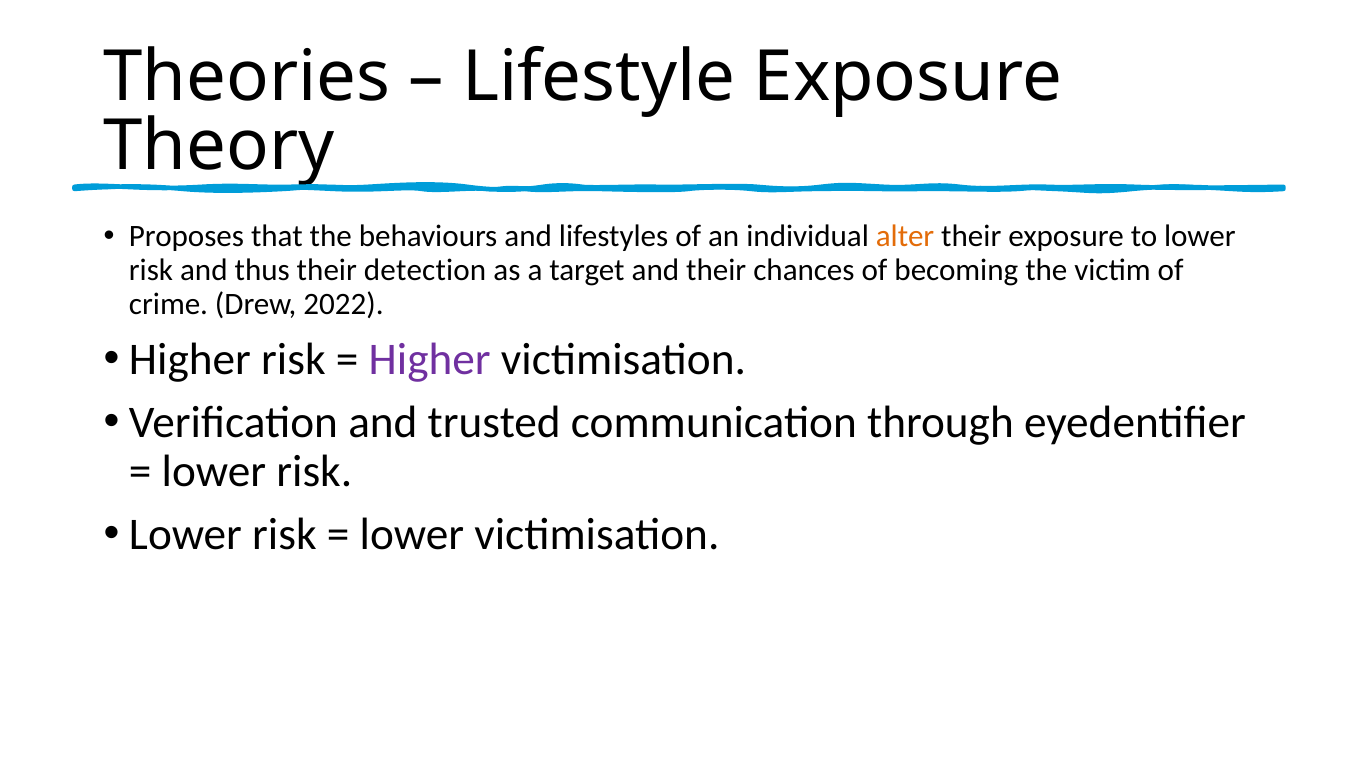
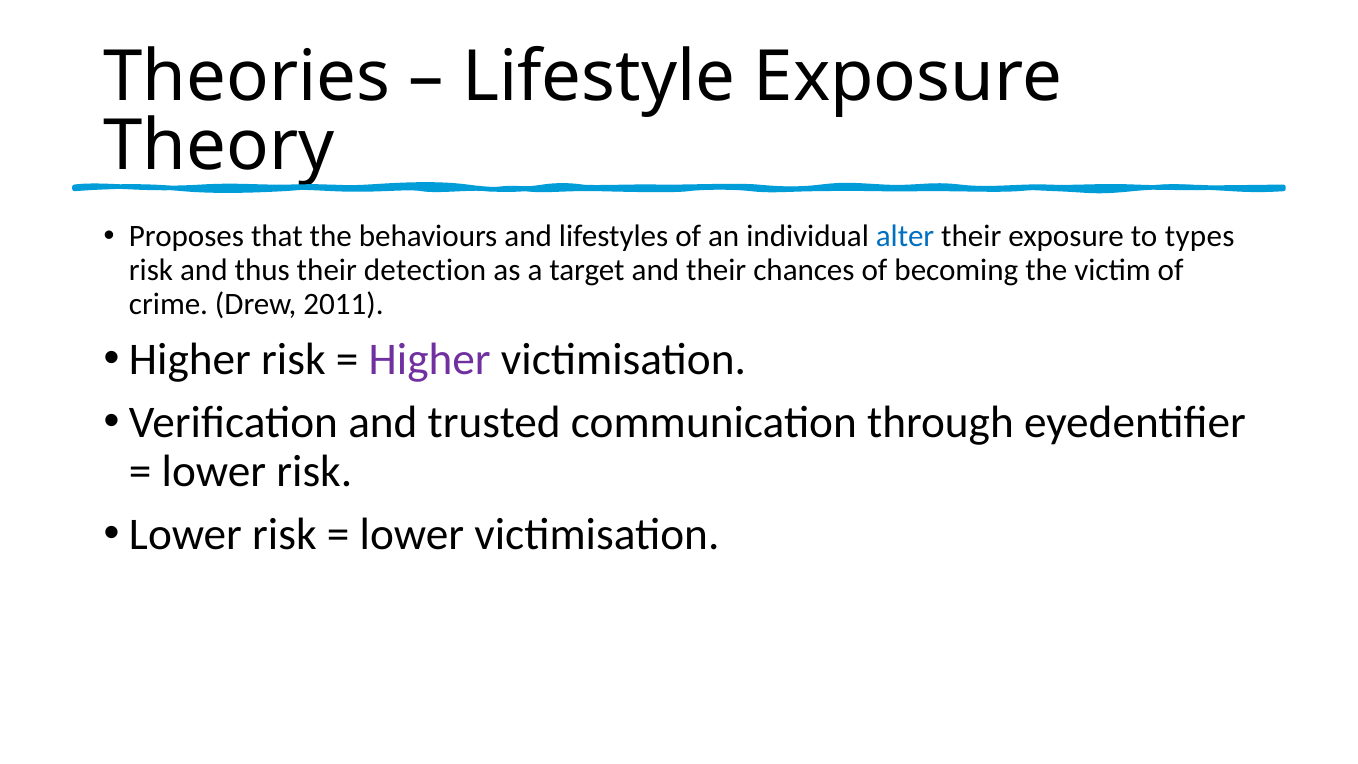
alter colour: orange -> blue
to lower: lower -> types
2022: 2022 -> 2011
